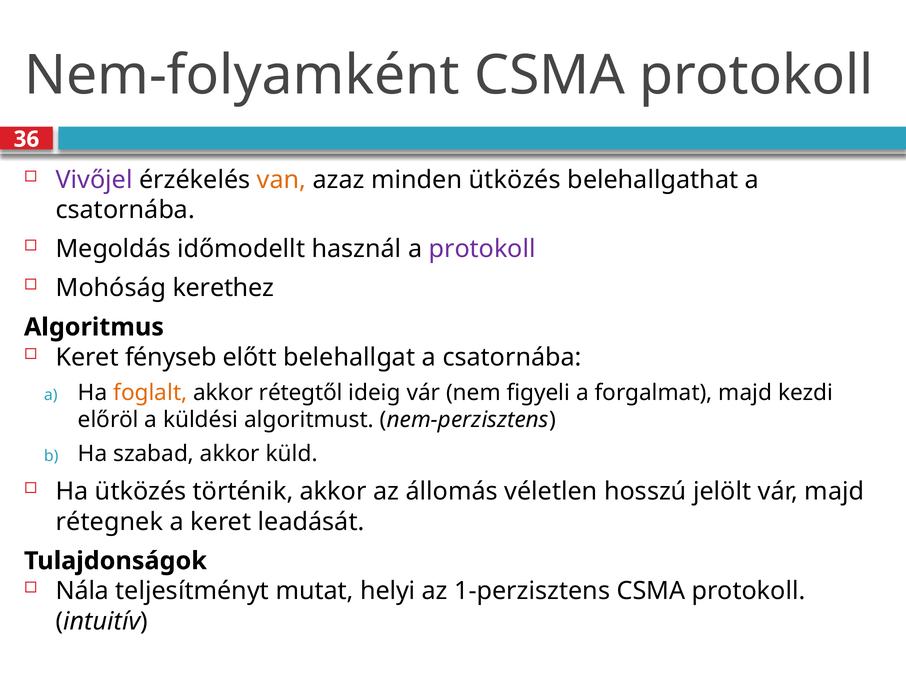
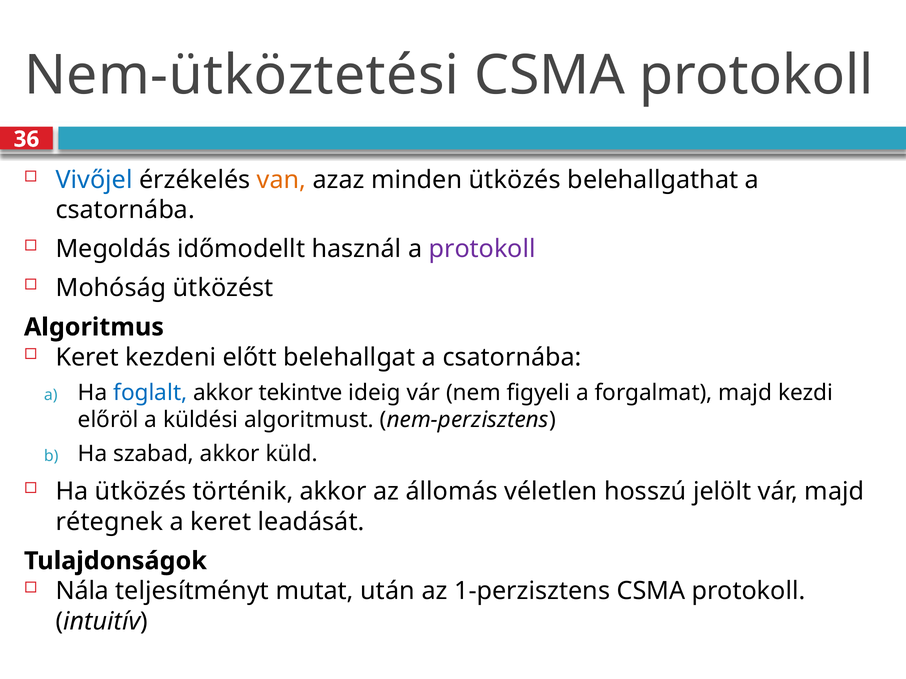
Nem-folyamként: Nem-folyamként -> Nem-ütköztetési
Vivőjel colour: purple -> blue
kerethez: kerethez -> ütközést
fényseb: fényseb -> kezdeni
foglalt colour: orange -> blue
rétegtől: rétegtől -> tekintve
helyi: helyi -> után
